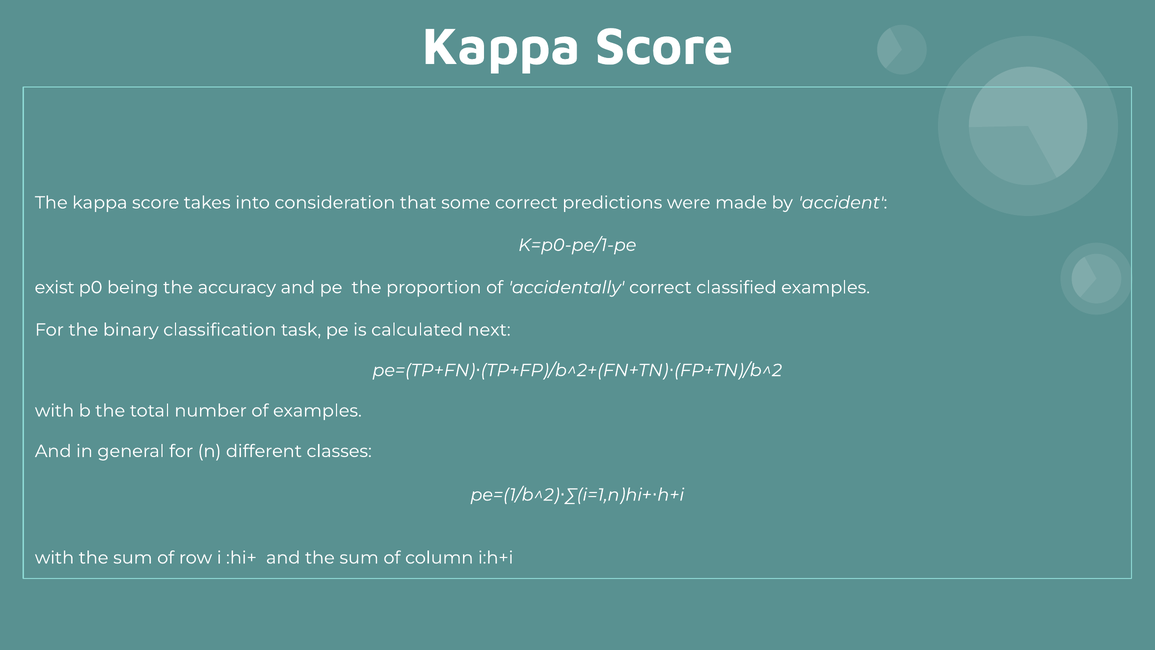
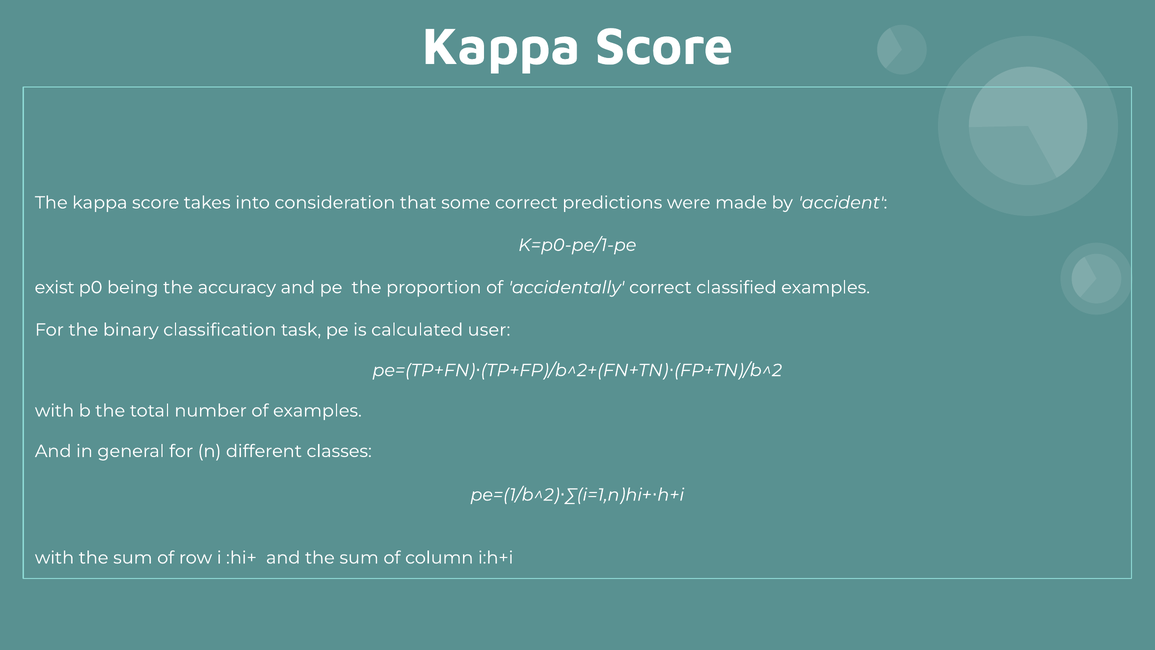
next: next -> user
